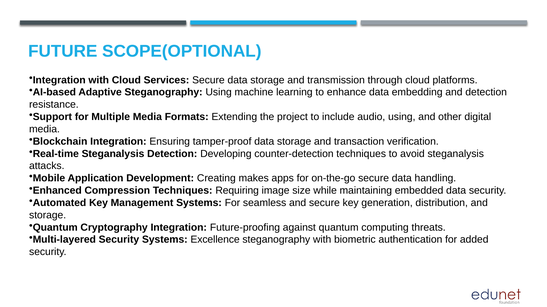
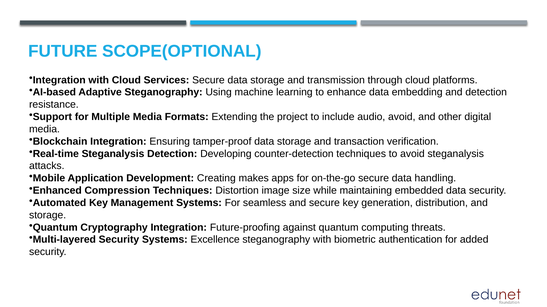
audio using: using -> avoid
Requiring: Requiring -> Distortion
